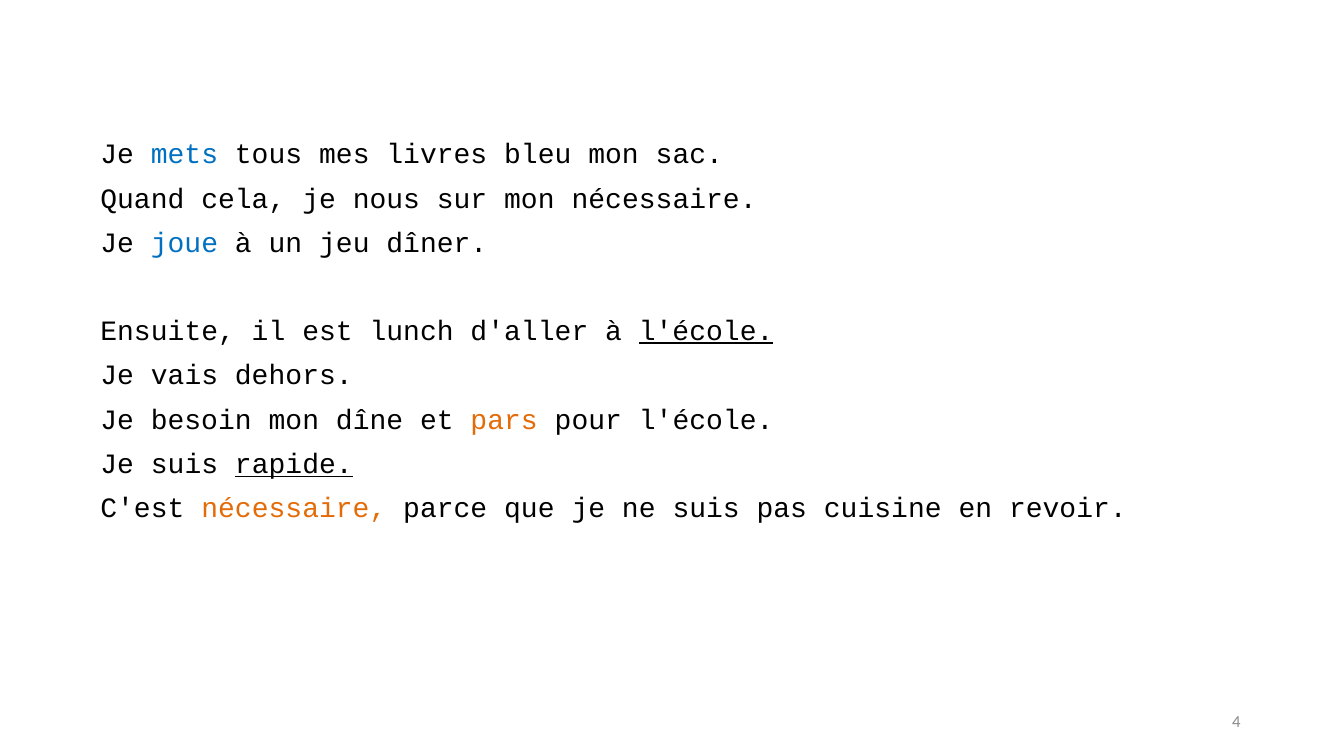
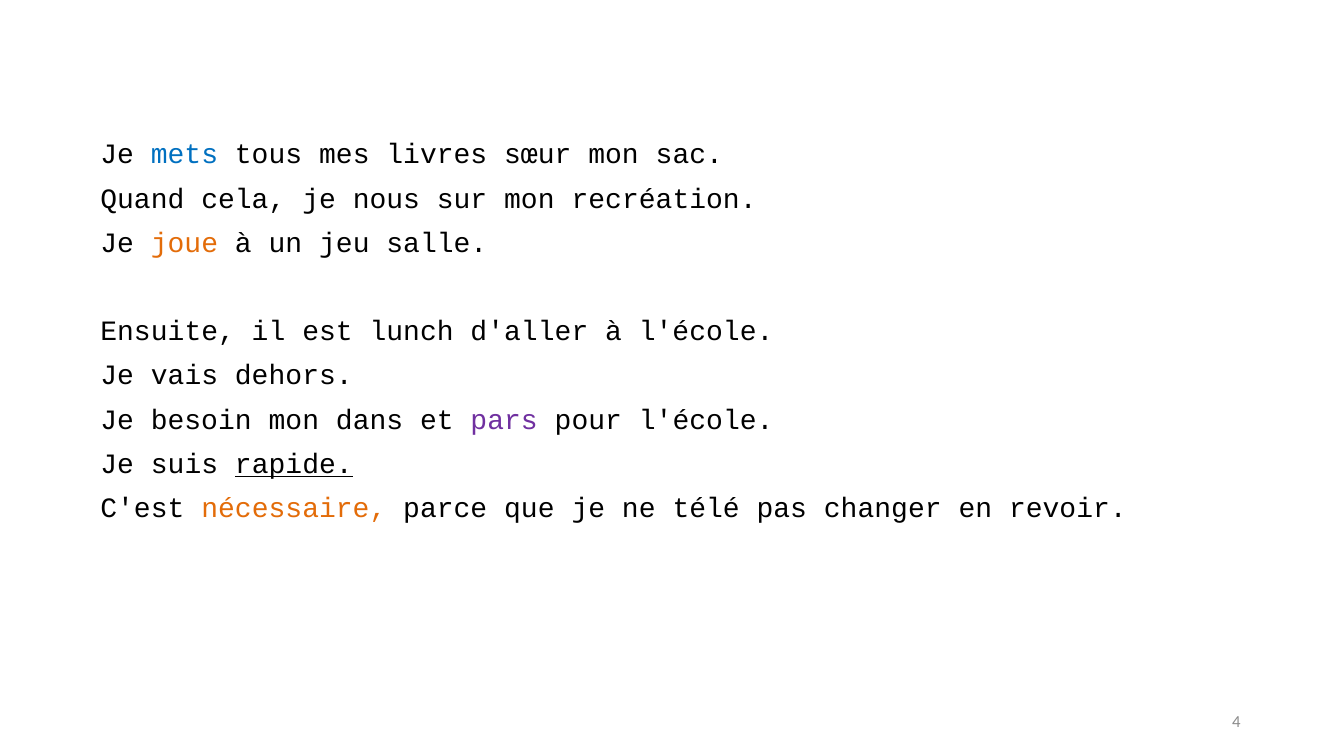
bleu: bleu -> sœur
mon nécessaire: nécessaire -> recréation
joue colour: blue -> orange
dîner: dîner -> salle
l'école at (706, 331) underline: present -> none
dîne: dîne -> dans
pars colour: orange -> purple
ne suis: suis -> télé
cuisine: cuisine -> changer
